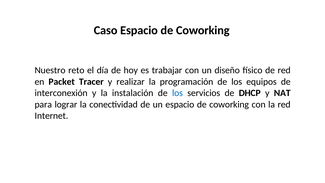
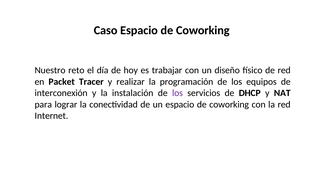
los at (177, 93) colour: blue -> purple
